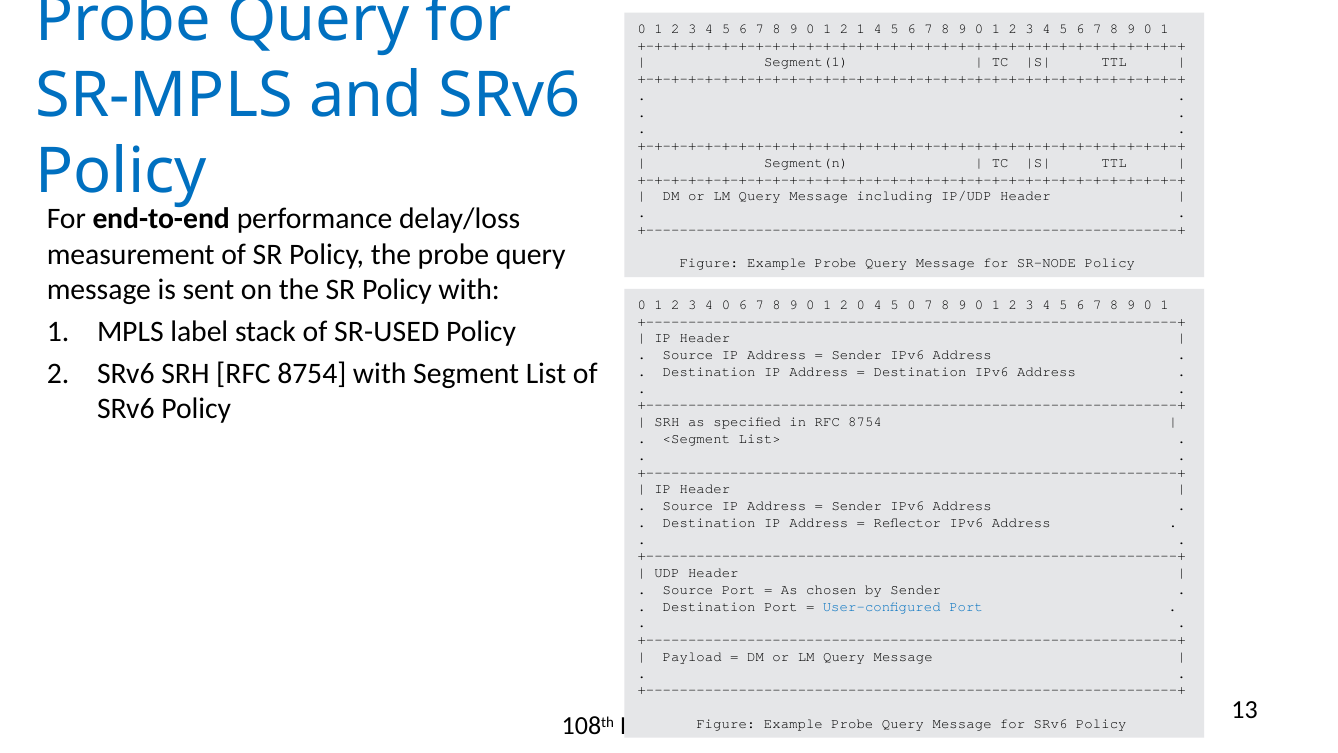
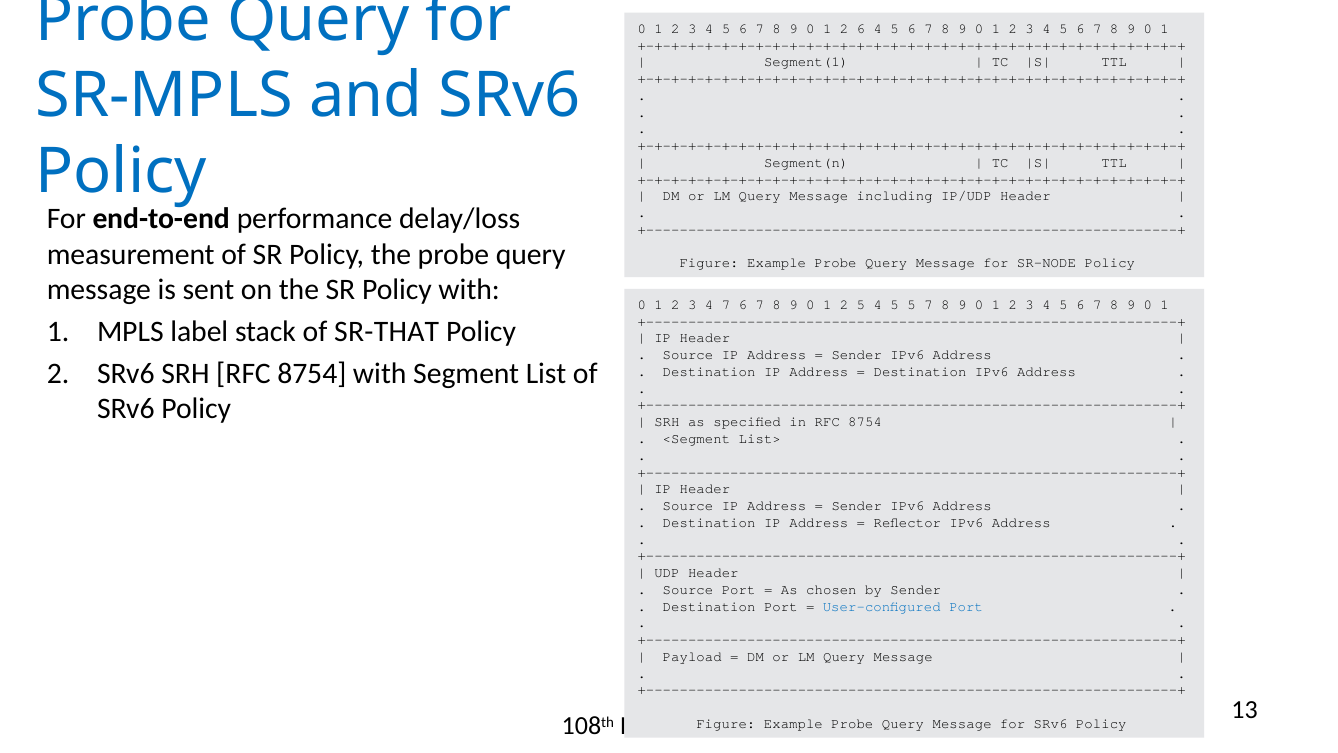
2 1: 1 -> 6
4 0: 0 -> 7
2 0: 0 -> 5
5 0: 0 -> 5
SR-USED: SR-USED -> SR-THAT
